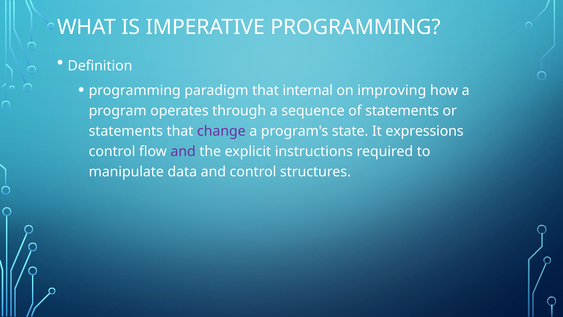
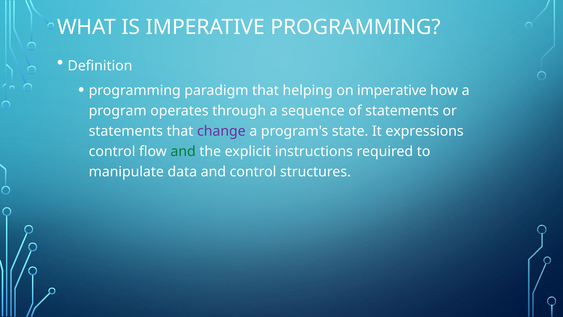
internal: internal -> helping
on improving: improving -> imperative
and at (183, 151) colour: purple -> green
